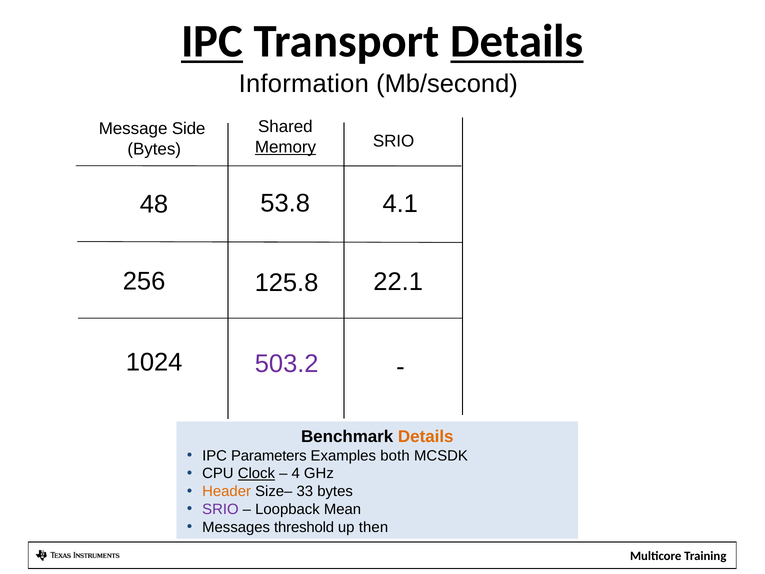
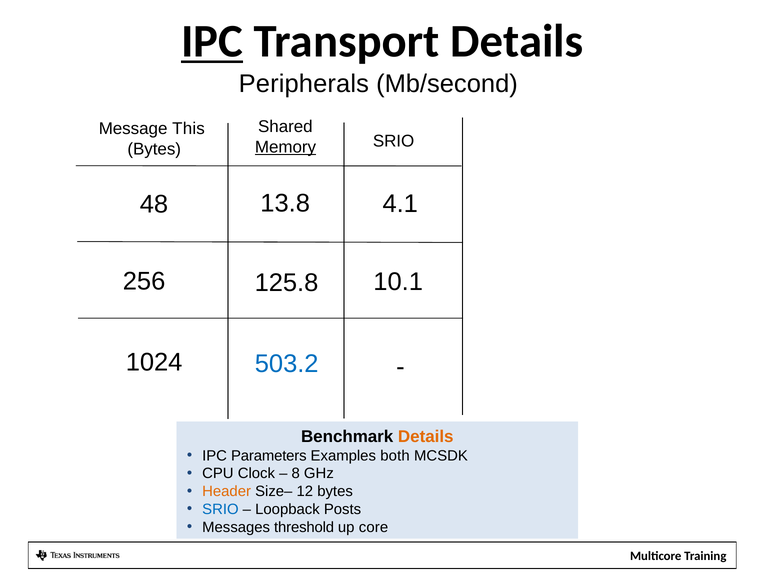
Details at (517, 42) underline: present -> none
Information: Information -> Peripherals
Side: Side -> This
53.8: 53.8 -> 13.8
22.1: 22.1 -> 10.1
503.2 colour: purple -> blue
Clock underline: present -> none
4: 4 -> 8
33: 33 -> 12
SRIO at (220, 509) colour: purple -> blue
Mean: Mean -> Posts
then: then -> core
